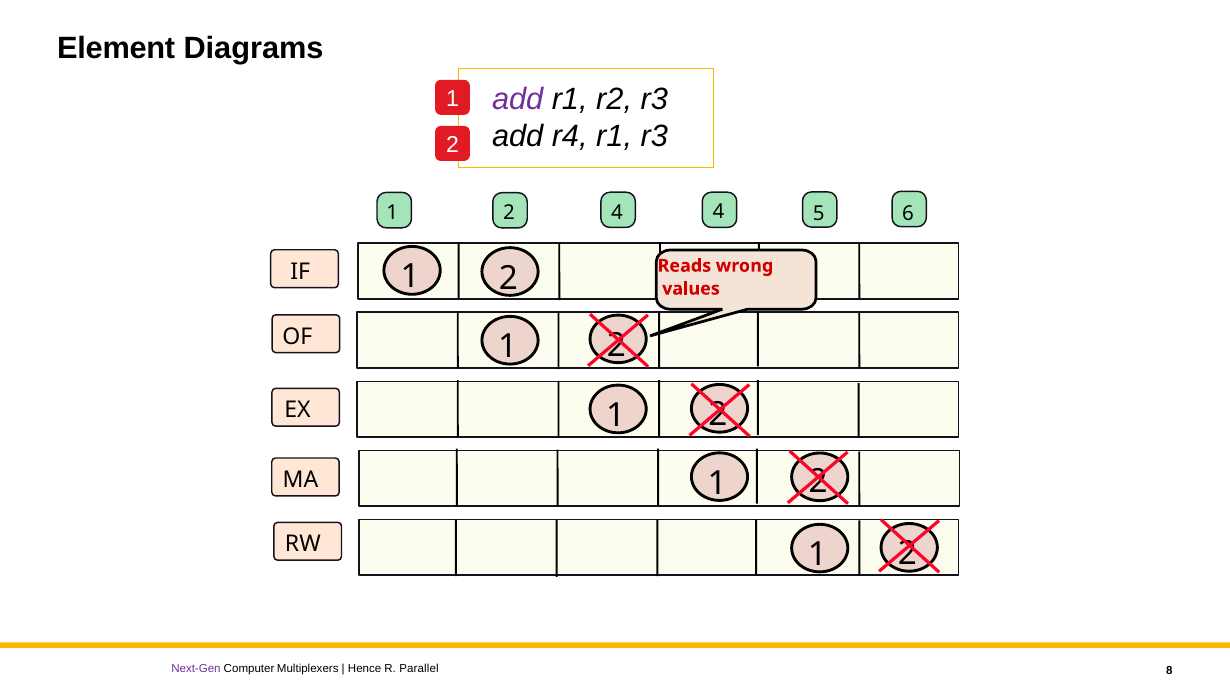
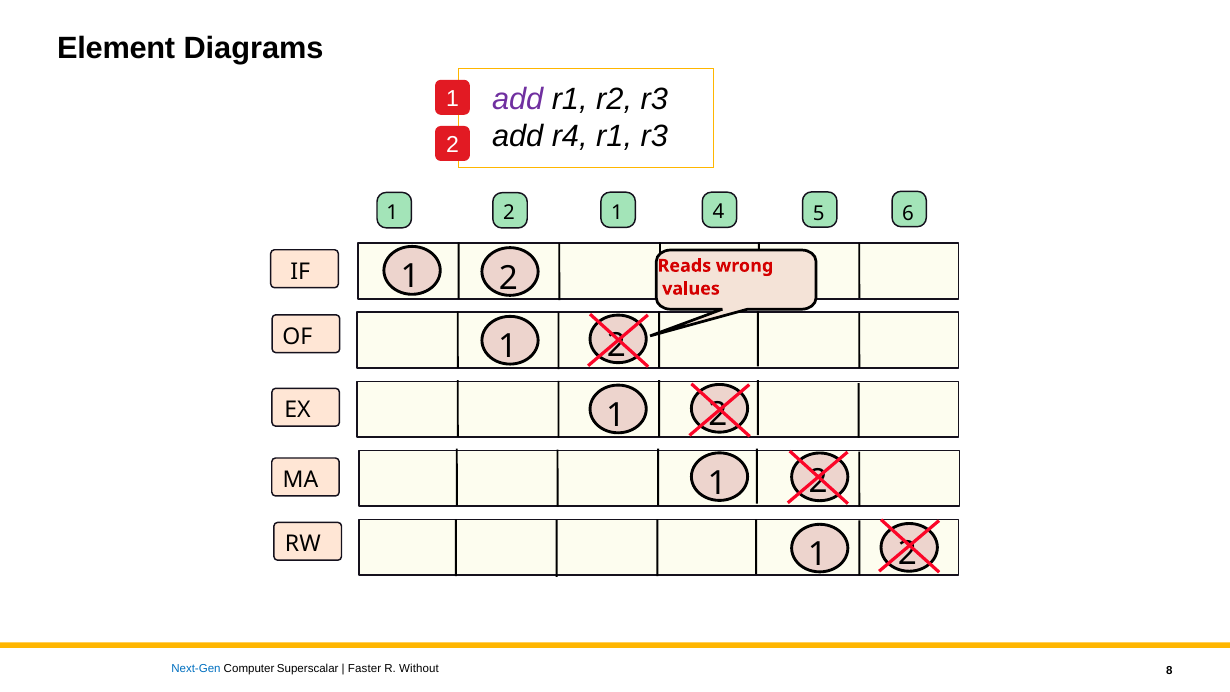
1 2 4: 4 -> 1
Next-Gen colour: purple -> blue
Multiplexers: Multiplexers -> Superscalar
Hence: Hence -> Faster
Parallel: Parallel -> Without
